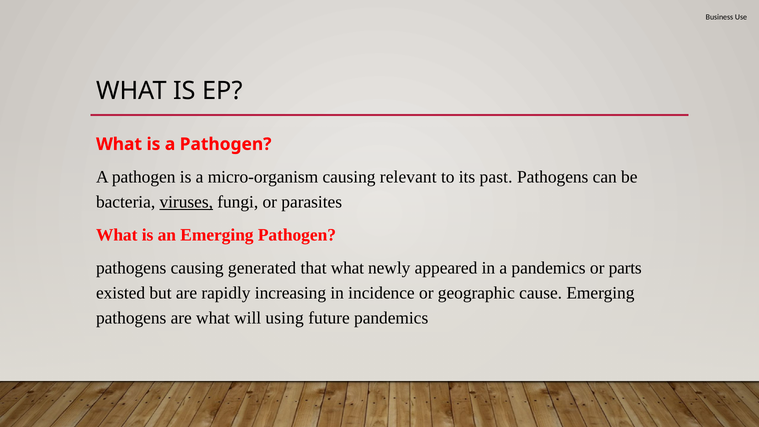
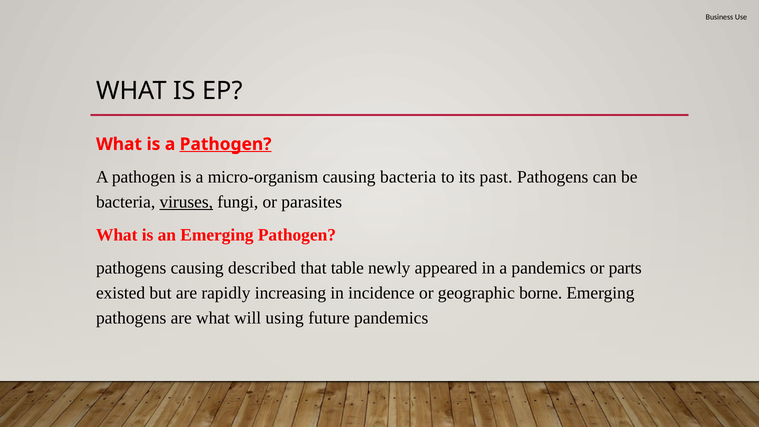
Pathogen at (226, 144) underline: none -> present
causing relevant: relevant -> bacteria
generated: generated -> described
that what: what -> table
cause: cause -> borne
